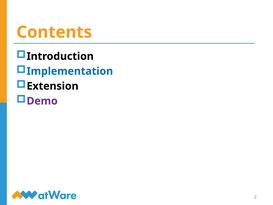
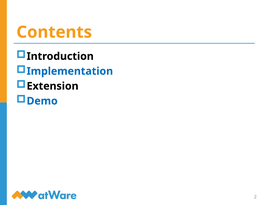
Demo colour: purple -> blue
